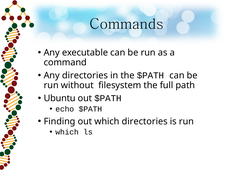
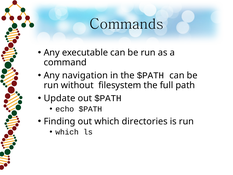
Any directories: directories -> navigation
Ubuntu: Ubuntu -> Update
